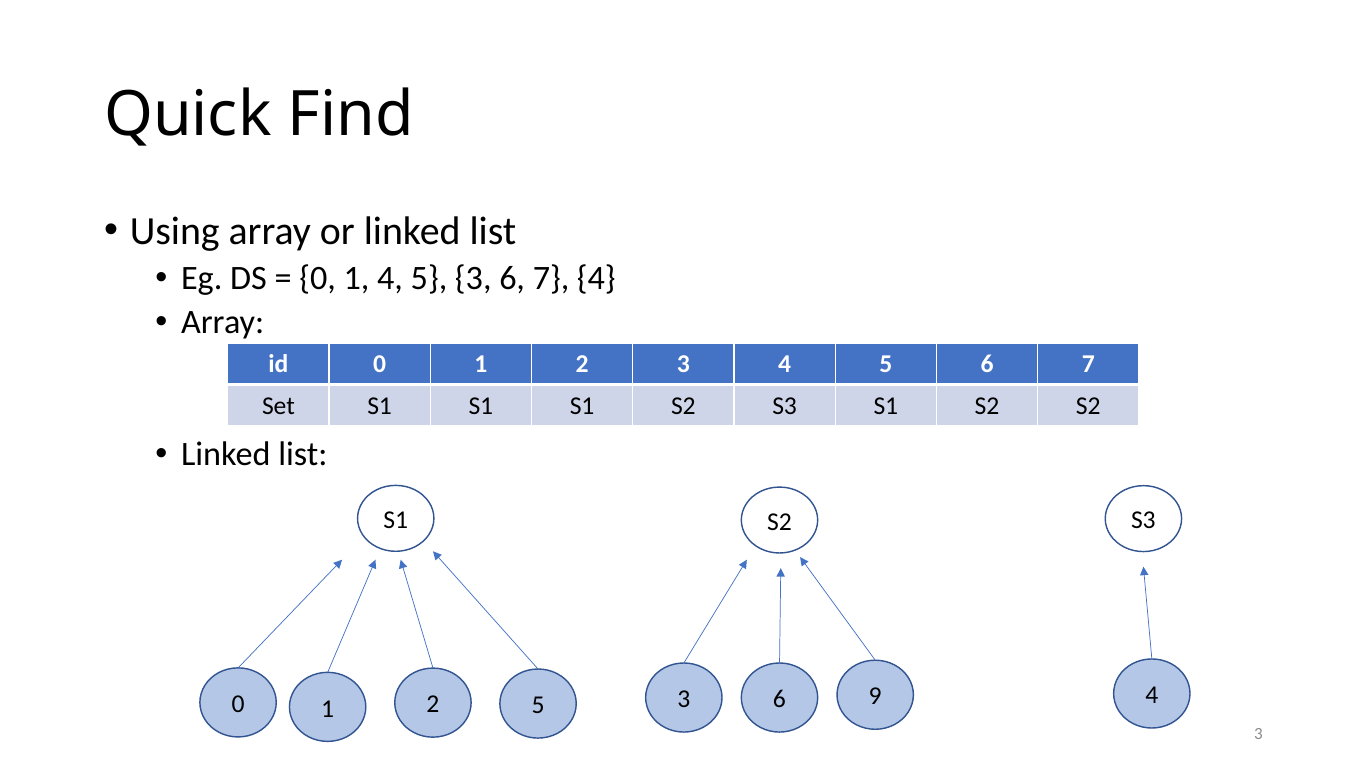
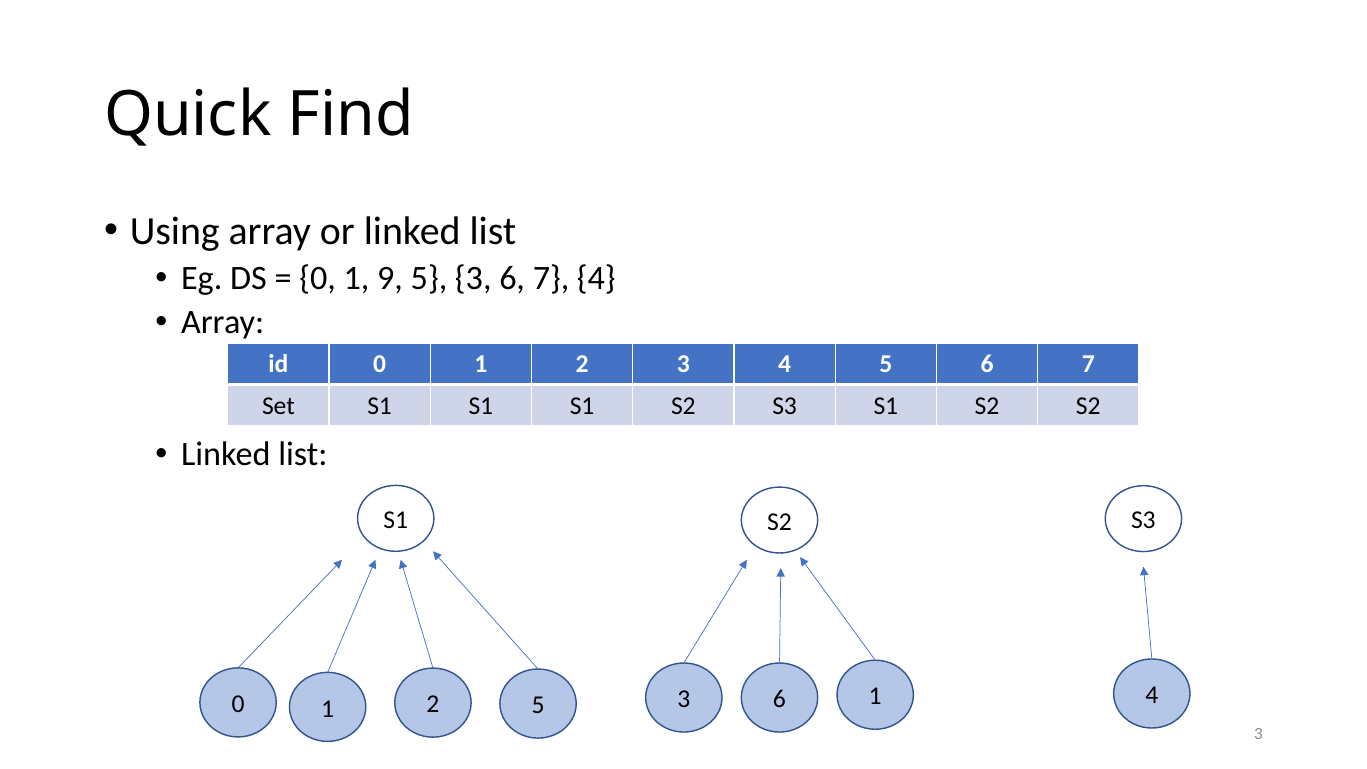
1 4: 4 -> 9
6 9: 9 -> 1
